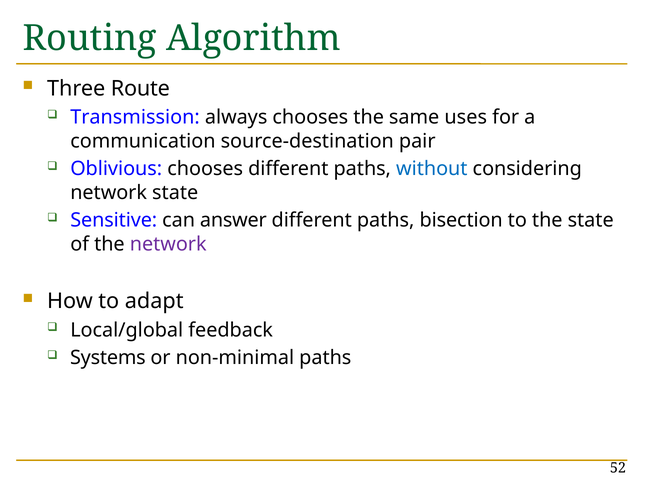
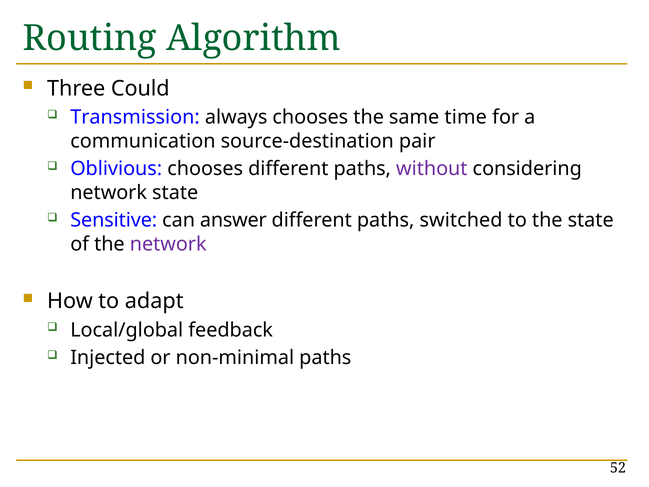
Route: Route -> Could
uses: uses -> time
without colour: blue -> purple
bisection: bisection -> switched
Systems: Systems -> Injected
